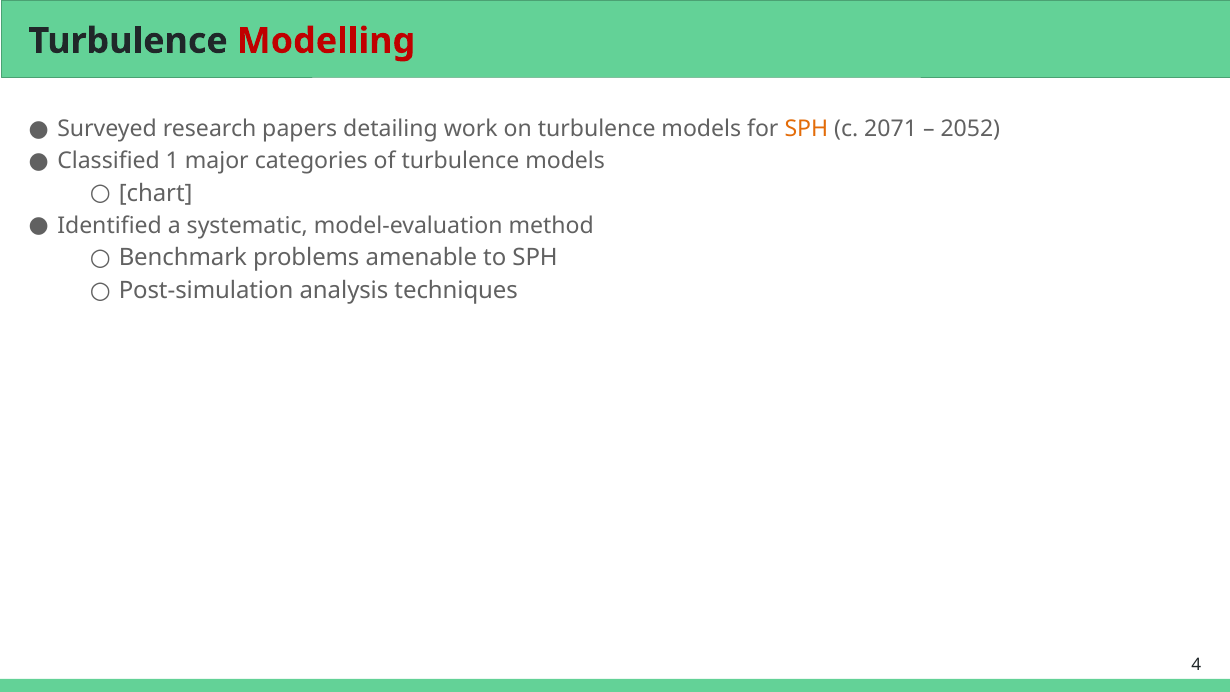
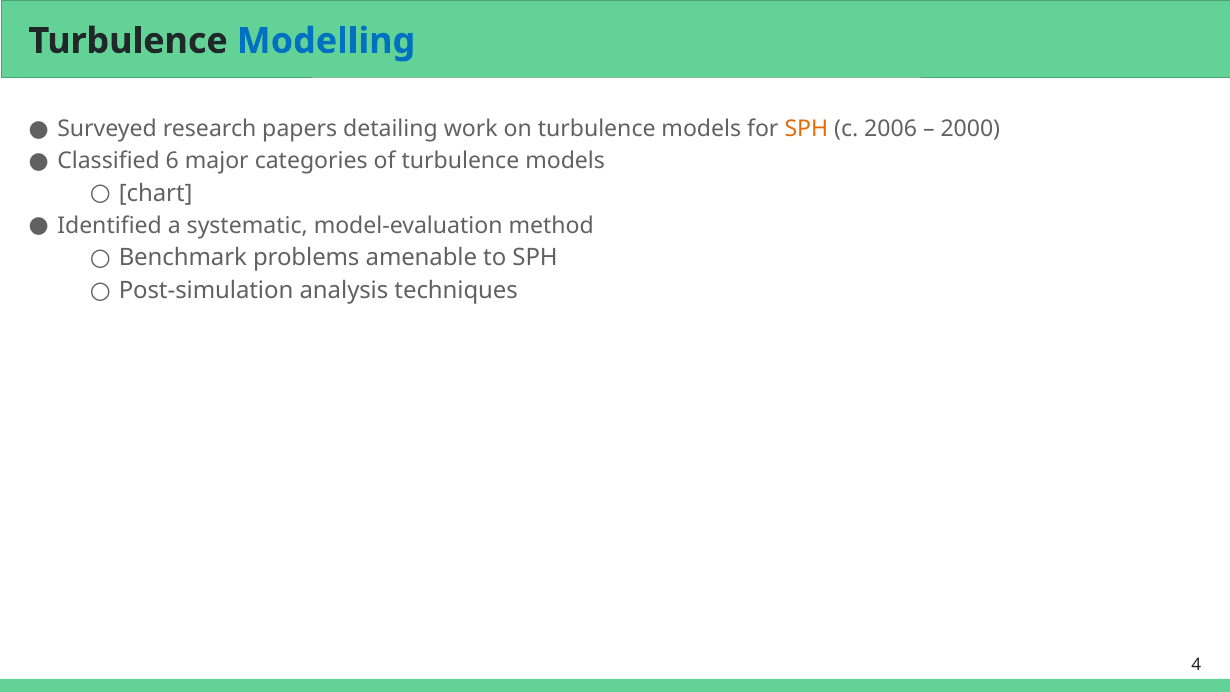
Modelling colour: red -> blue
2071: 2071 -> 2006
2052: 2052 -> 2000
1: 1 -> 6
